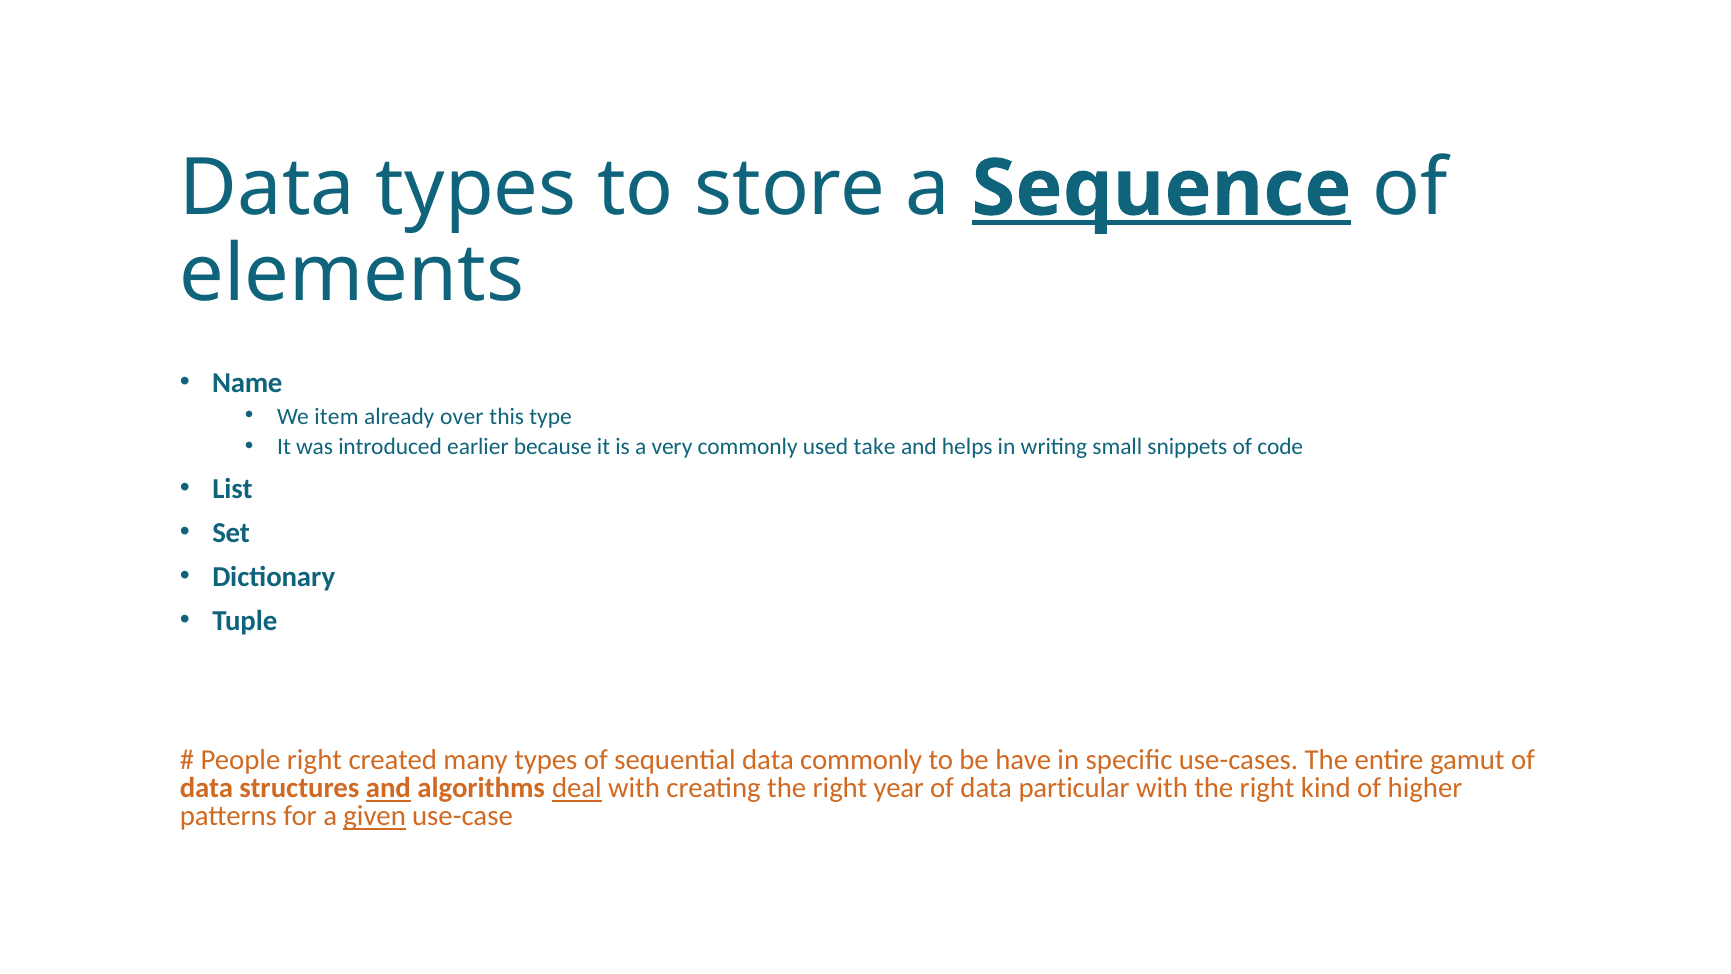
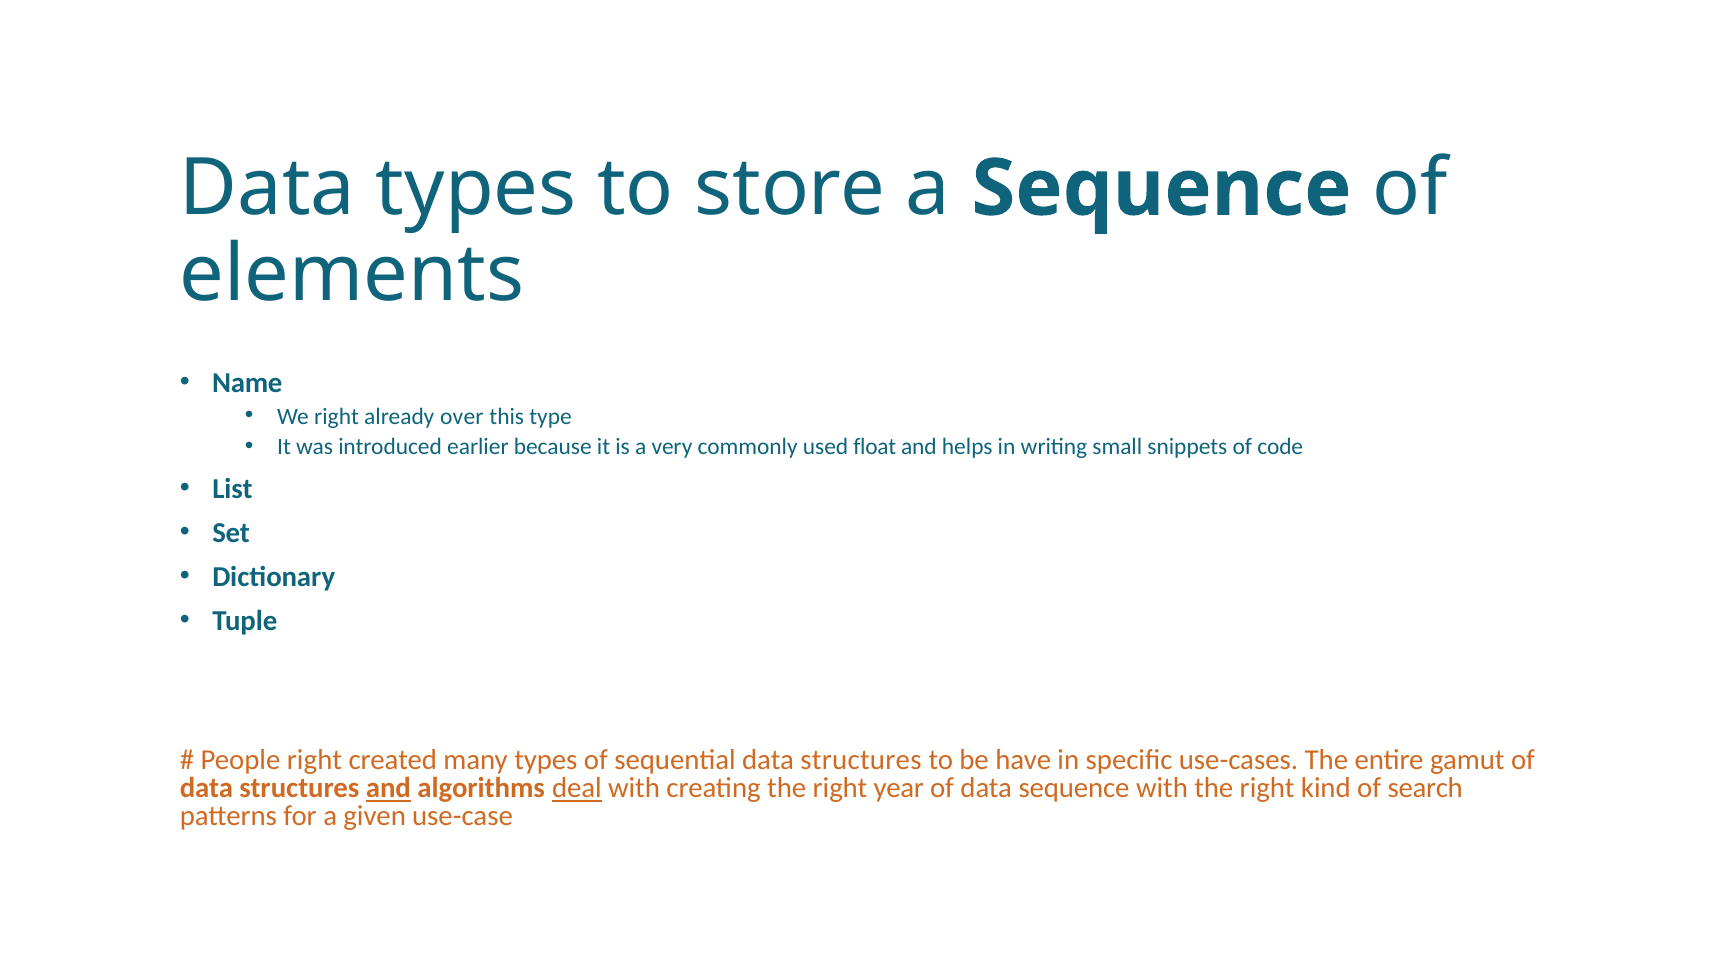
Sequence at (1162, 189) underline: present -> none
We item: item -> right
take: take -> float
sequential data commonly: commonly -> structures
data particular: particular -> sequence
higher: higher -> search
given underline: present -> none
